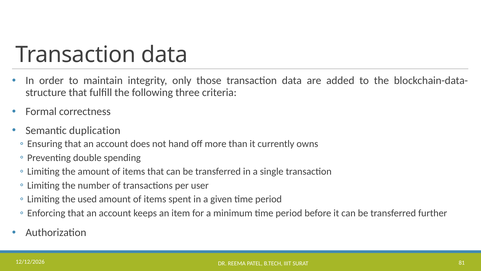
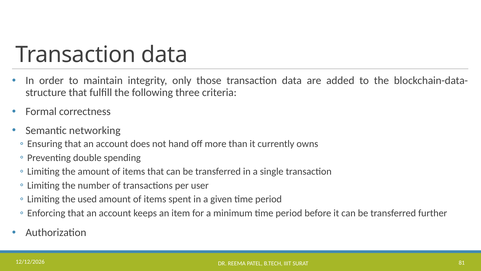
duplication: duplication -> networking
